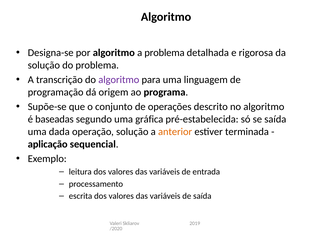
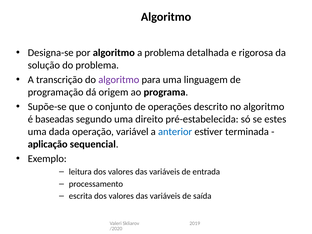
gráfica: gráfica -> direito
se saída: saída -> estes
operação solução: solução -> variável
anterior colour: orange -> blue
